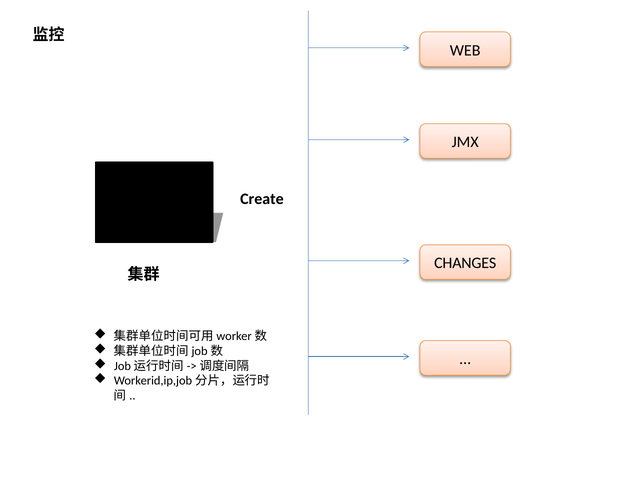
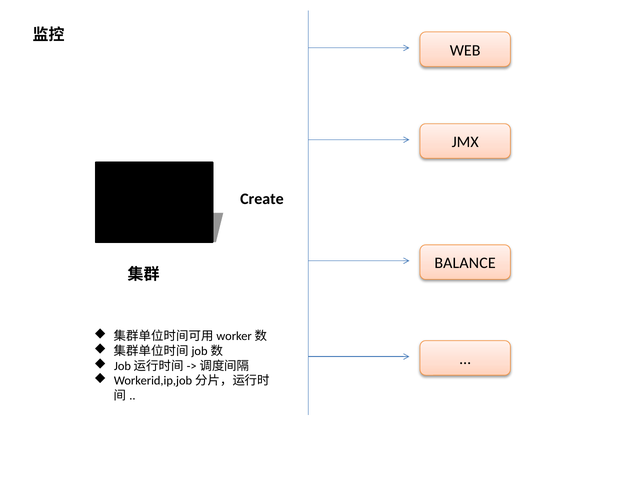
CHANGES: CHANGES -> BALANCE
